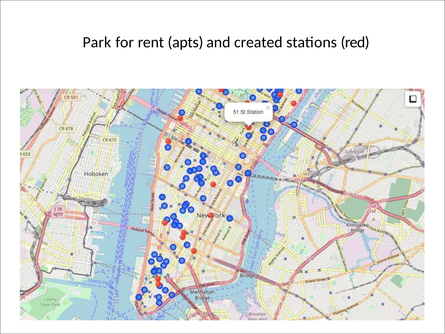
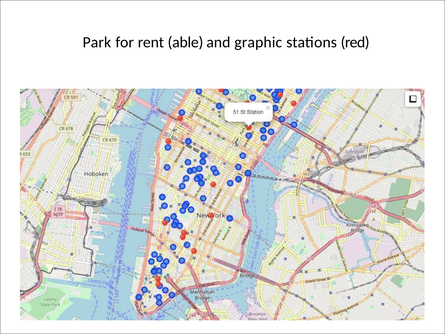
apts: apts -> able
created: created -> graphic
